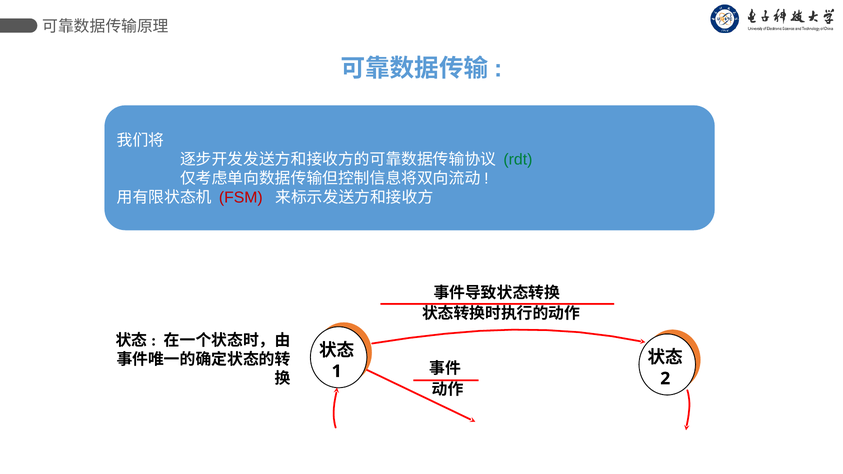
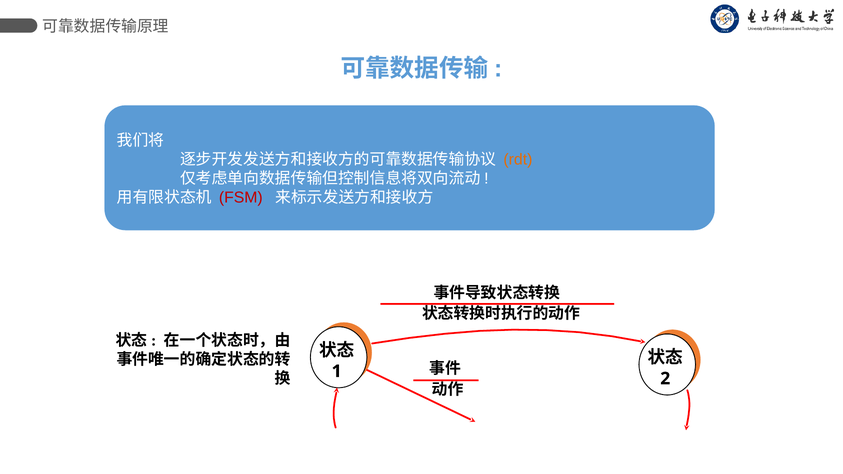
rdt colour: green -> orange
